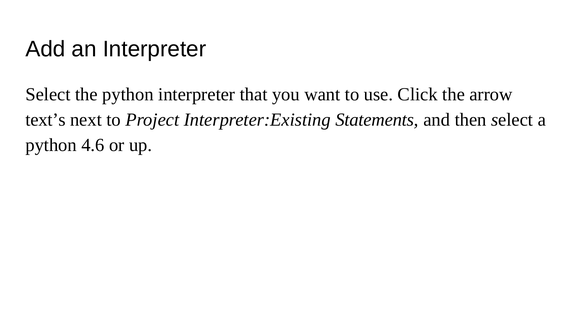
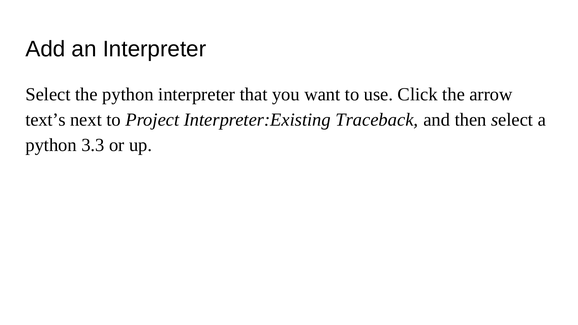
Statements: Statements -> Traceback
4.6: 4.6 -> 3.3
